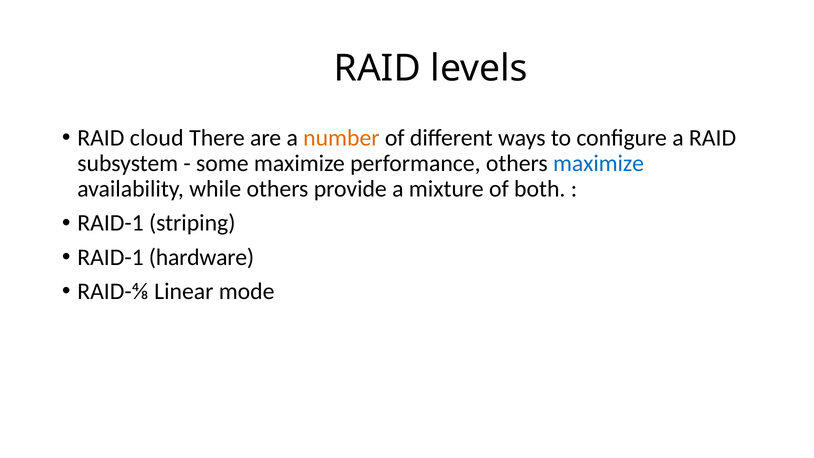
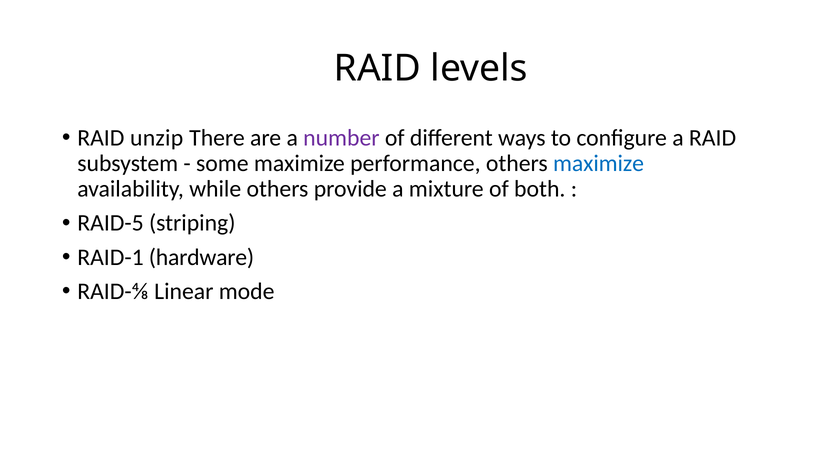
cloud: cloud -> unzip
number colour: orange -> purple
RAID-1 at (110, 223): RAID-1 -> RAID-5
